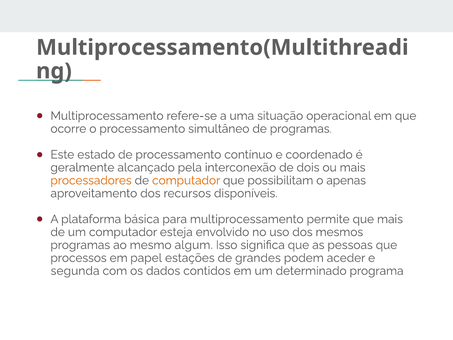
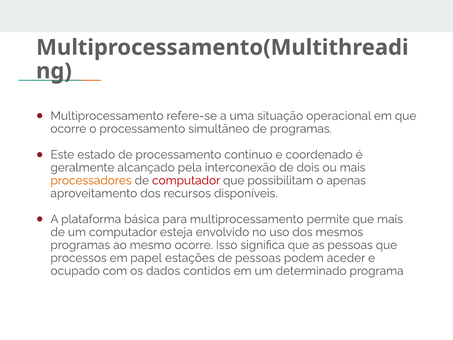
computador at (186, 180) colour: orange -> red
mesmo algum: algum -> ocorre
de grandes: grandes -> pessoas
segunda: segunda -> ocupado
